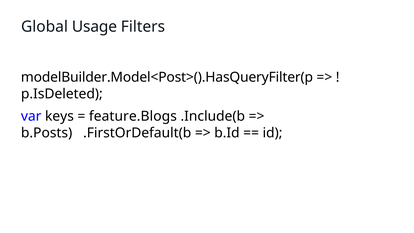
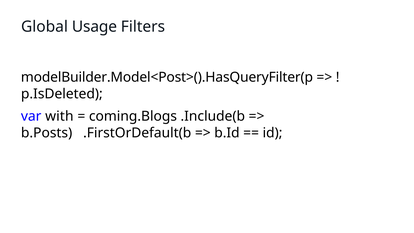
keys: keys -> with
feature.Blogs: feature.Blogs -> coming.Blogs
